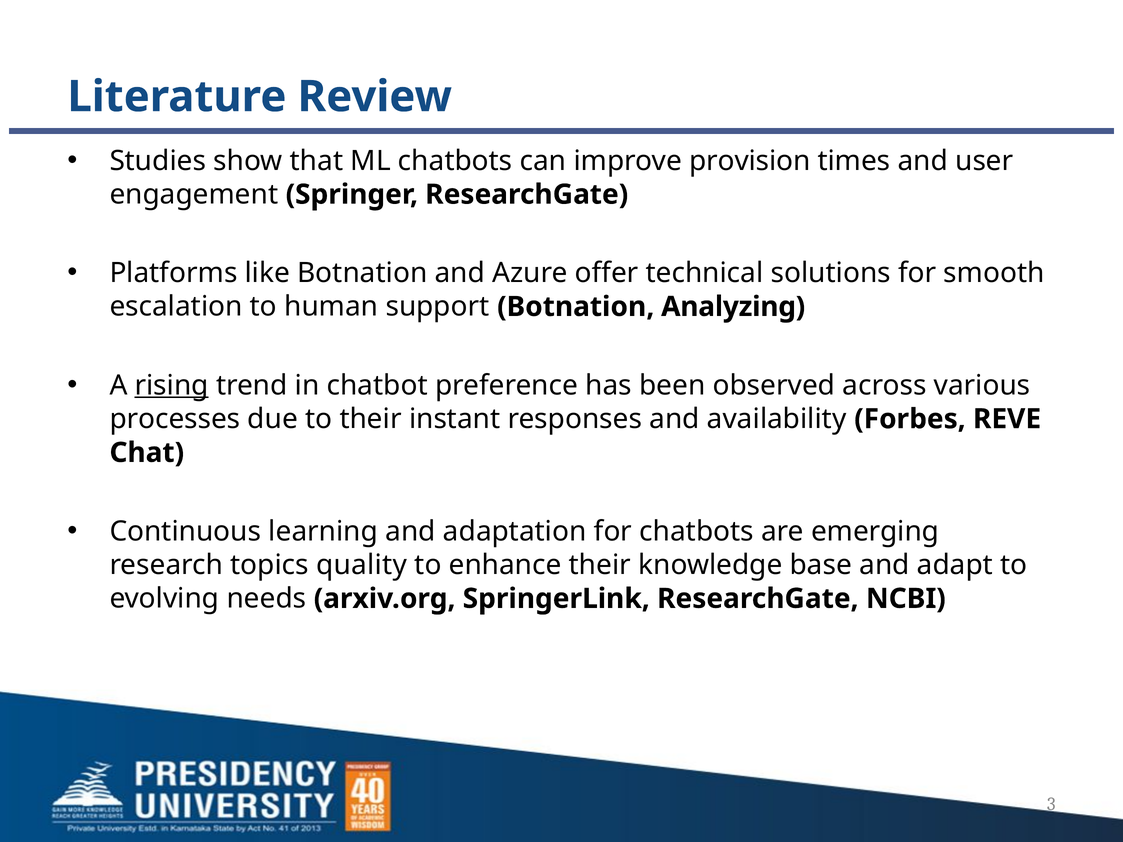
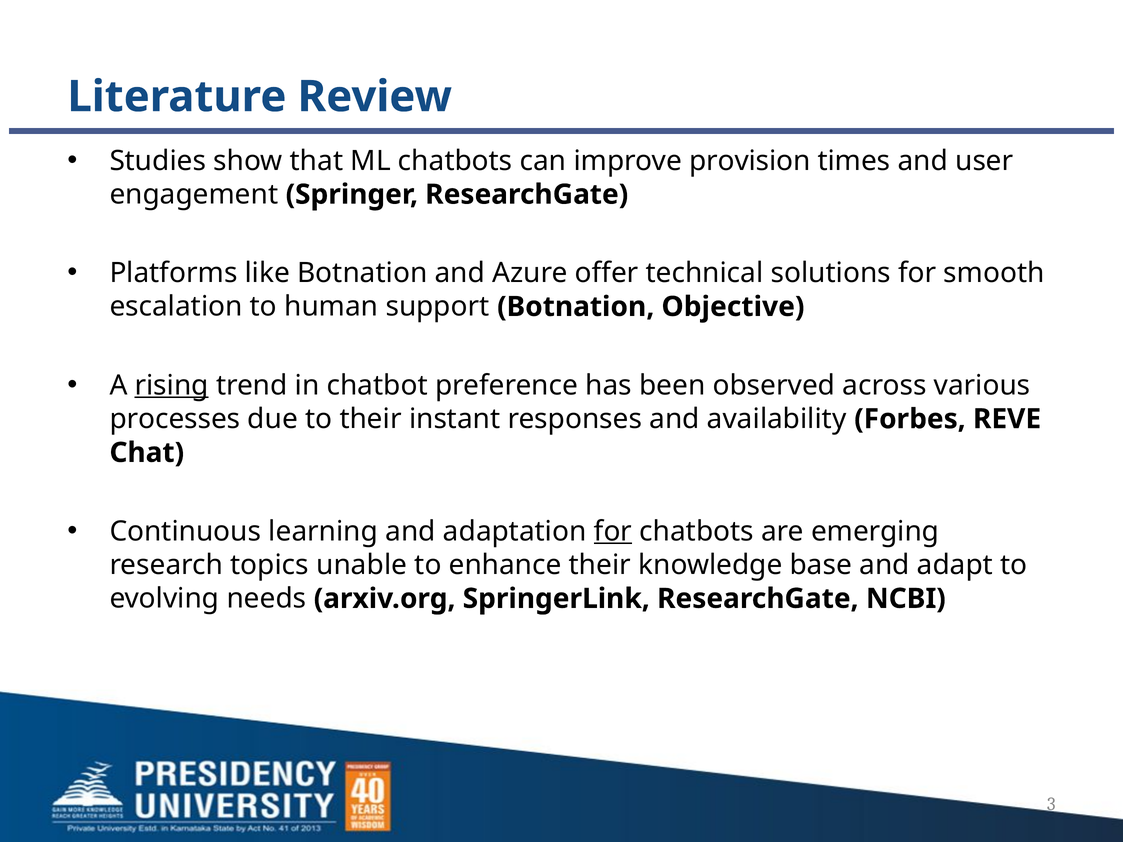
Analyzing: Analyzing -> Objective
for at (613, 531) underline: none -> present
quality: quality -> unable
